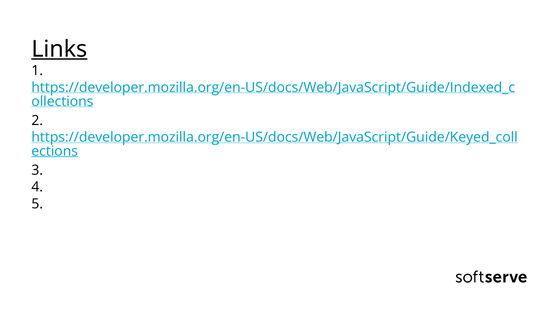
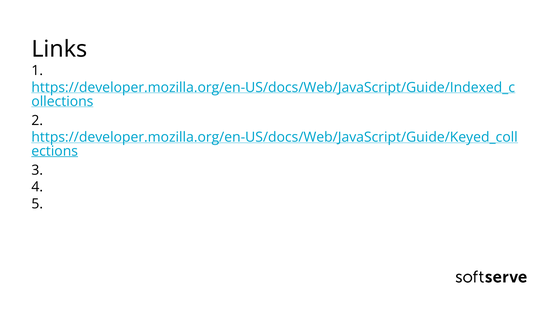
Links underline: present -> none
